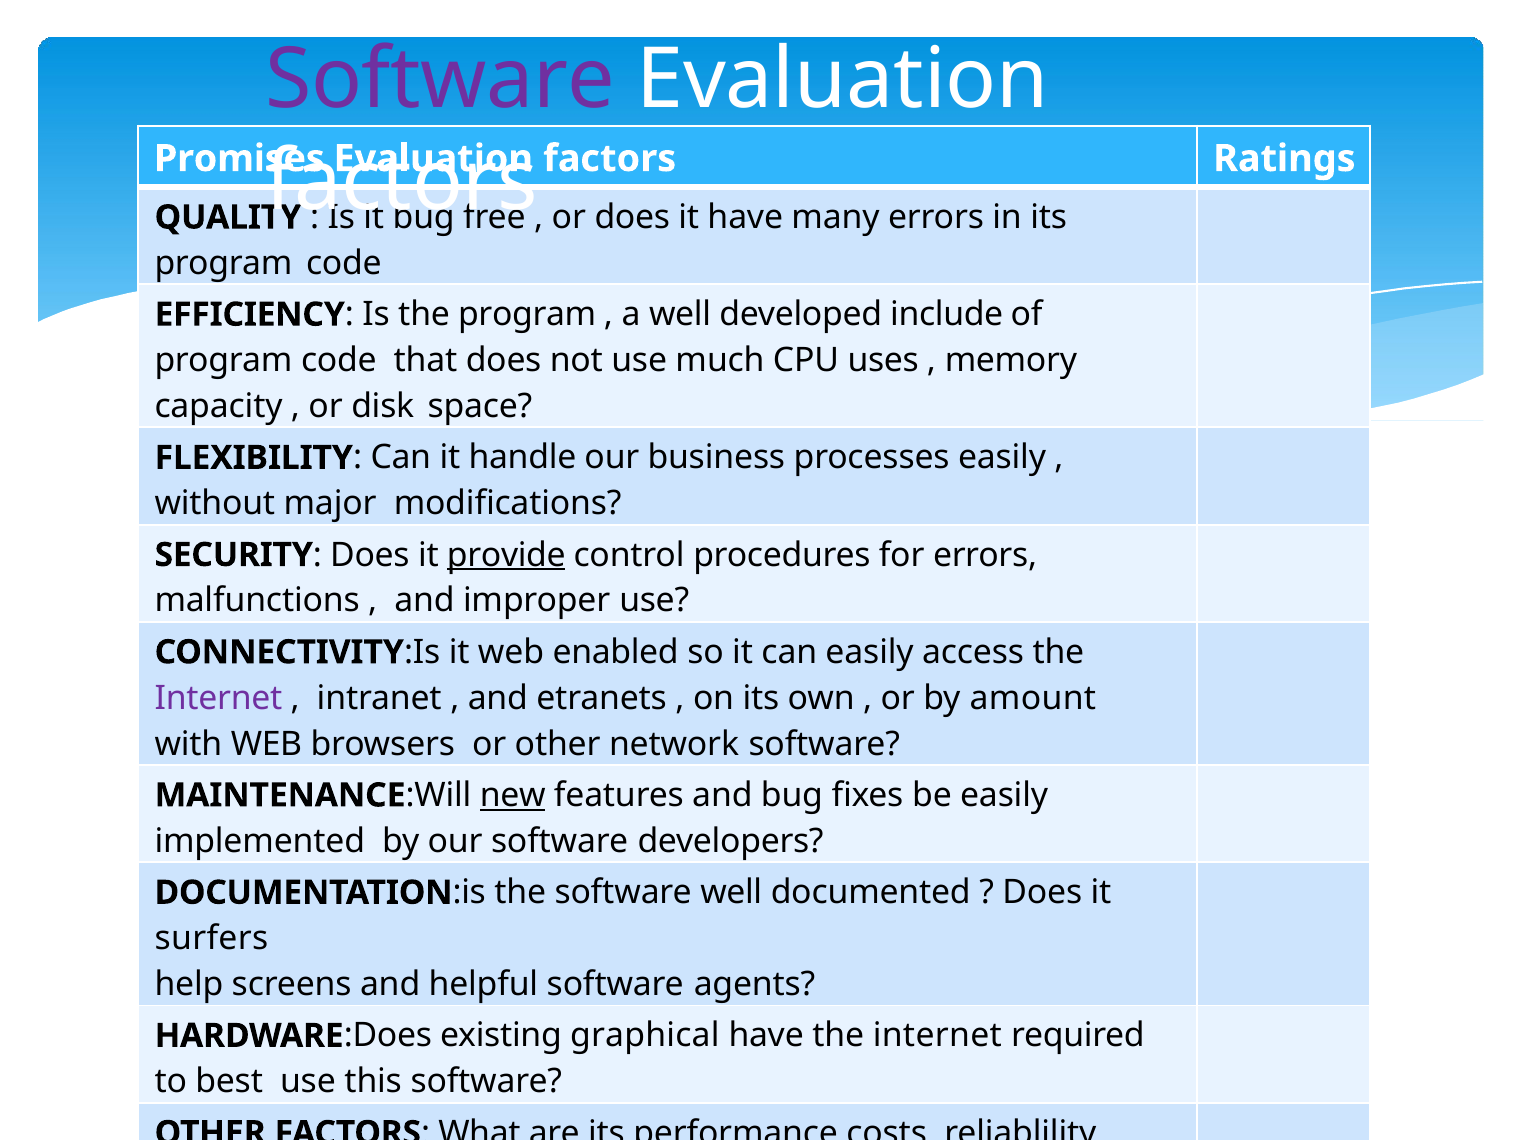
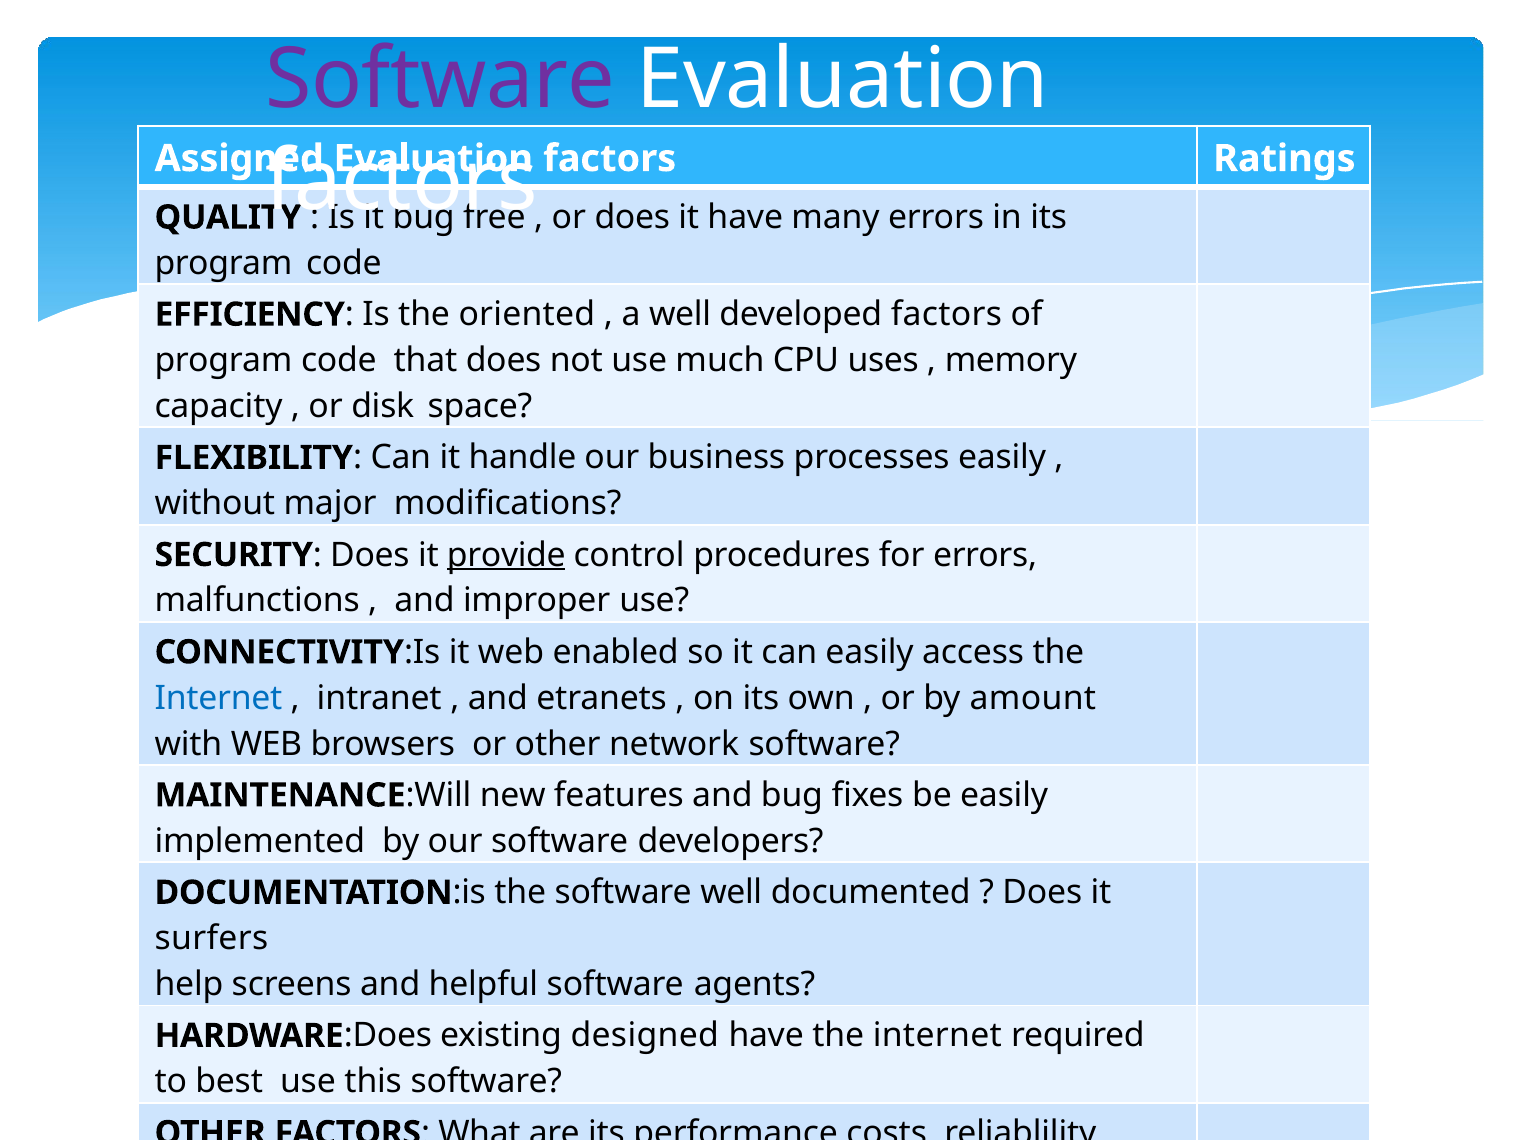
Promises: Promises -> Assigned
the program: program -> oriented
developed include: include -> factors
Internet at (218, 698) colour: purple -> blue
new underline: present -> none
graphical: graphical -> designed
